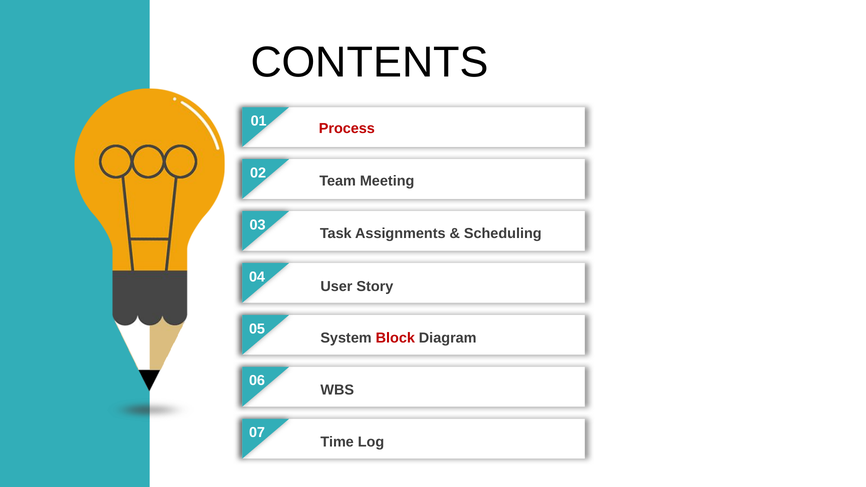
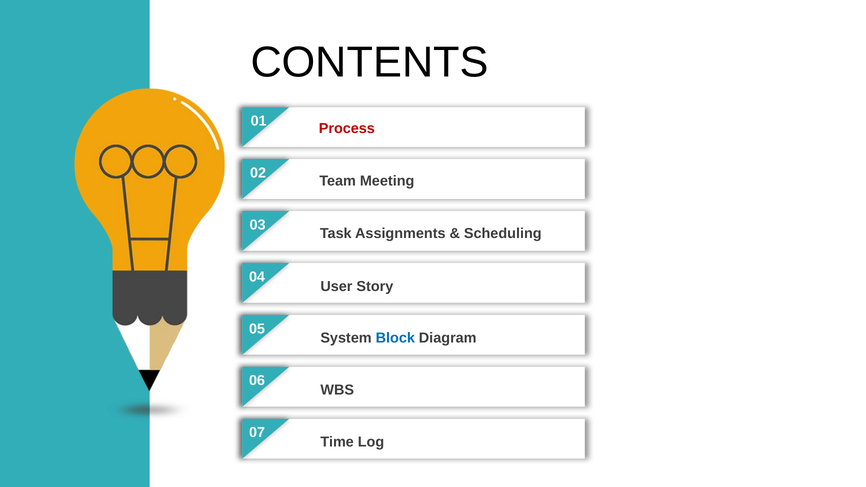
Block colour: red -> blue
